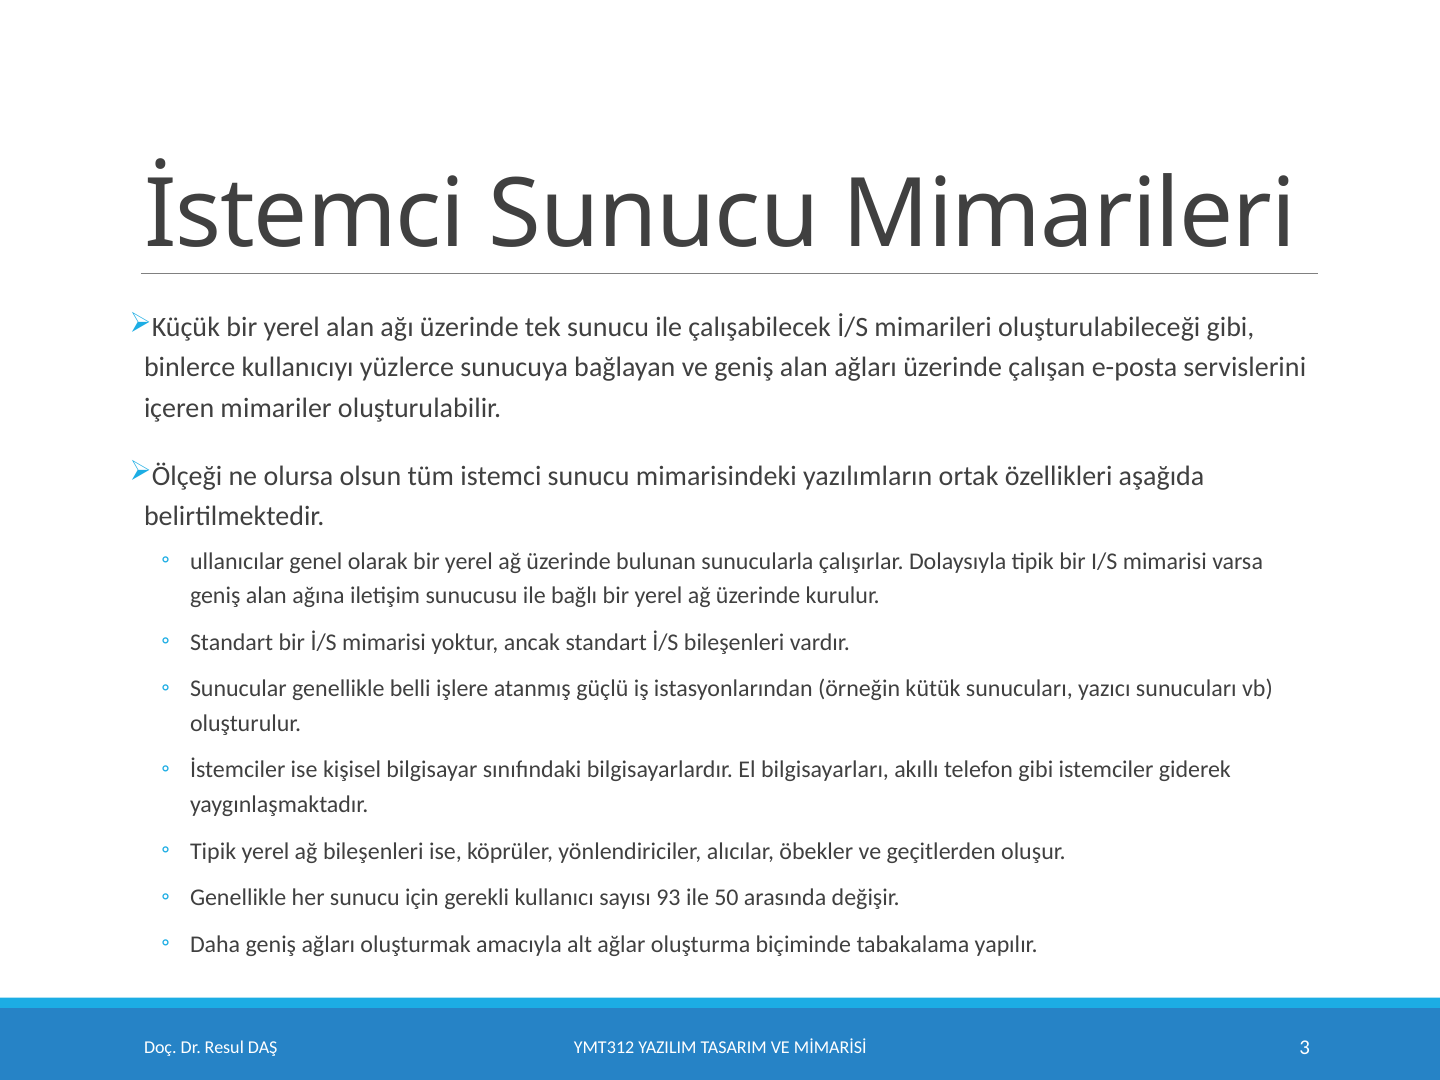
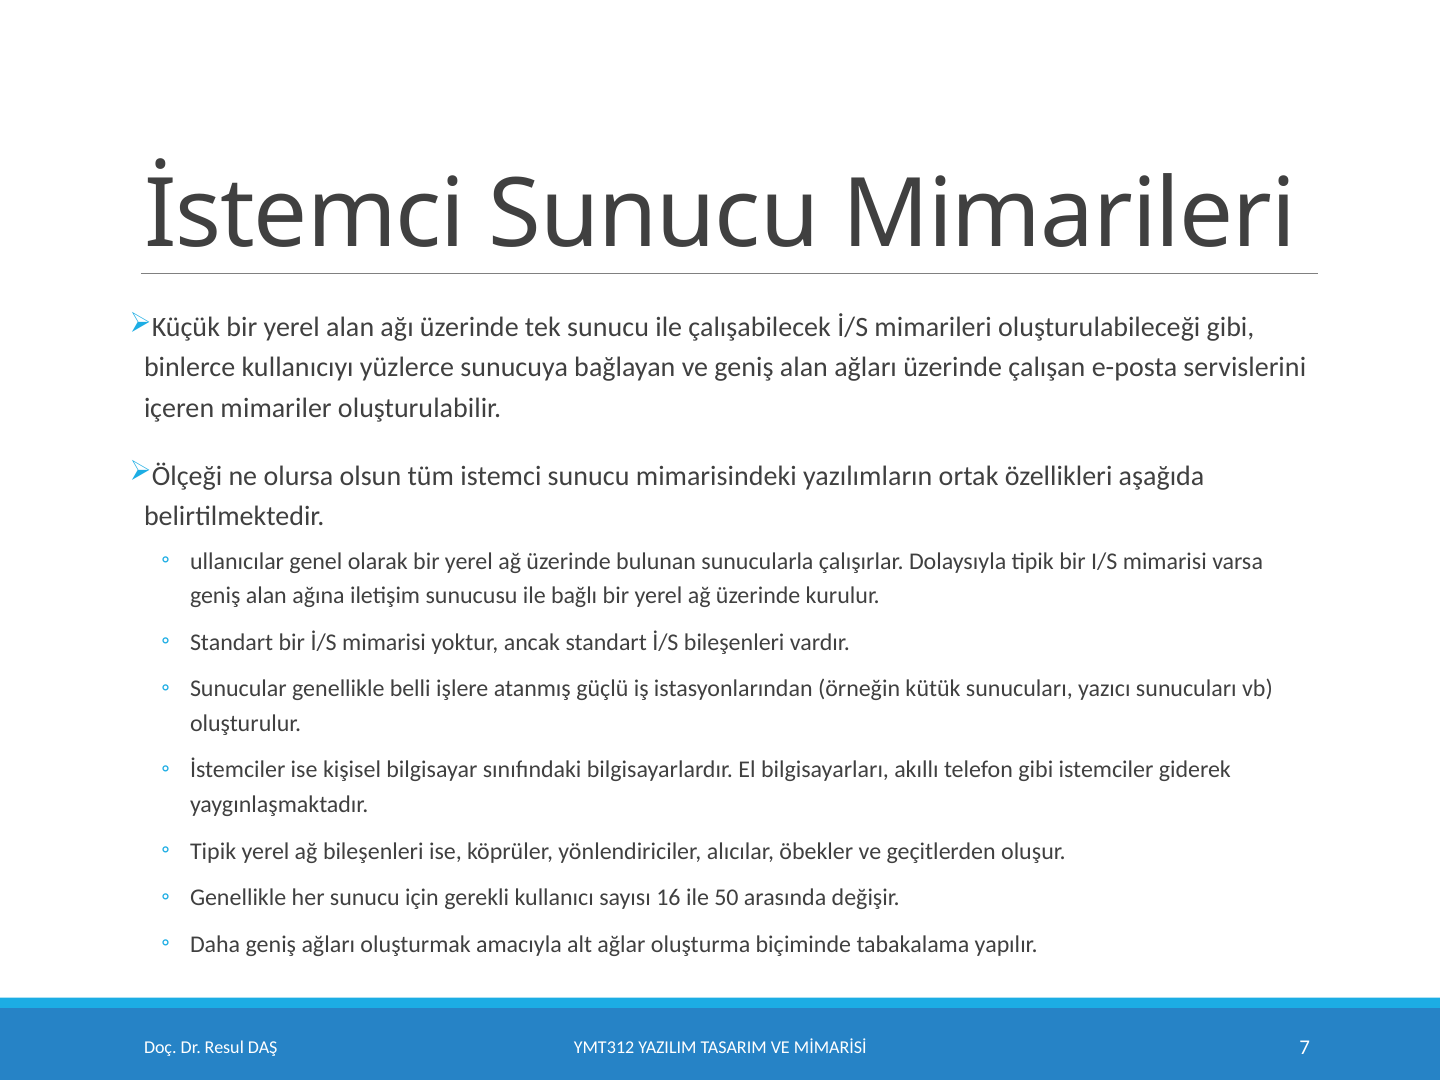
93: 93 -> 16
3: 3 -> 7
